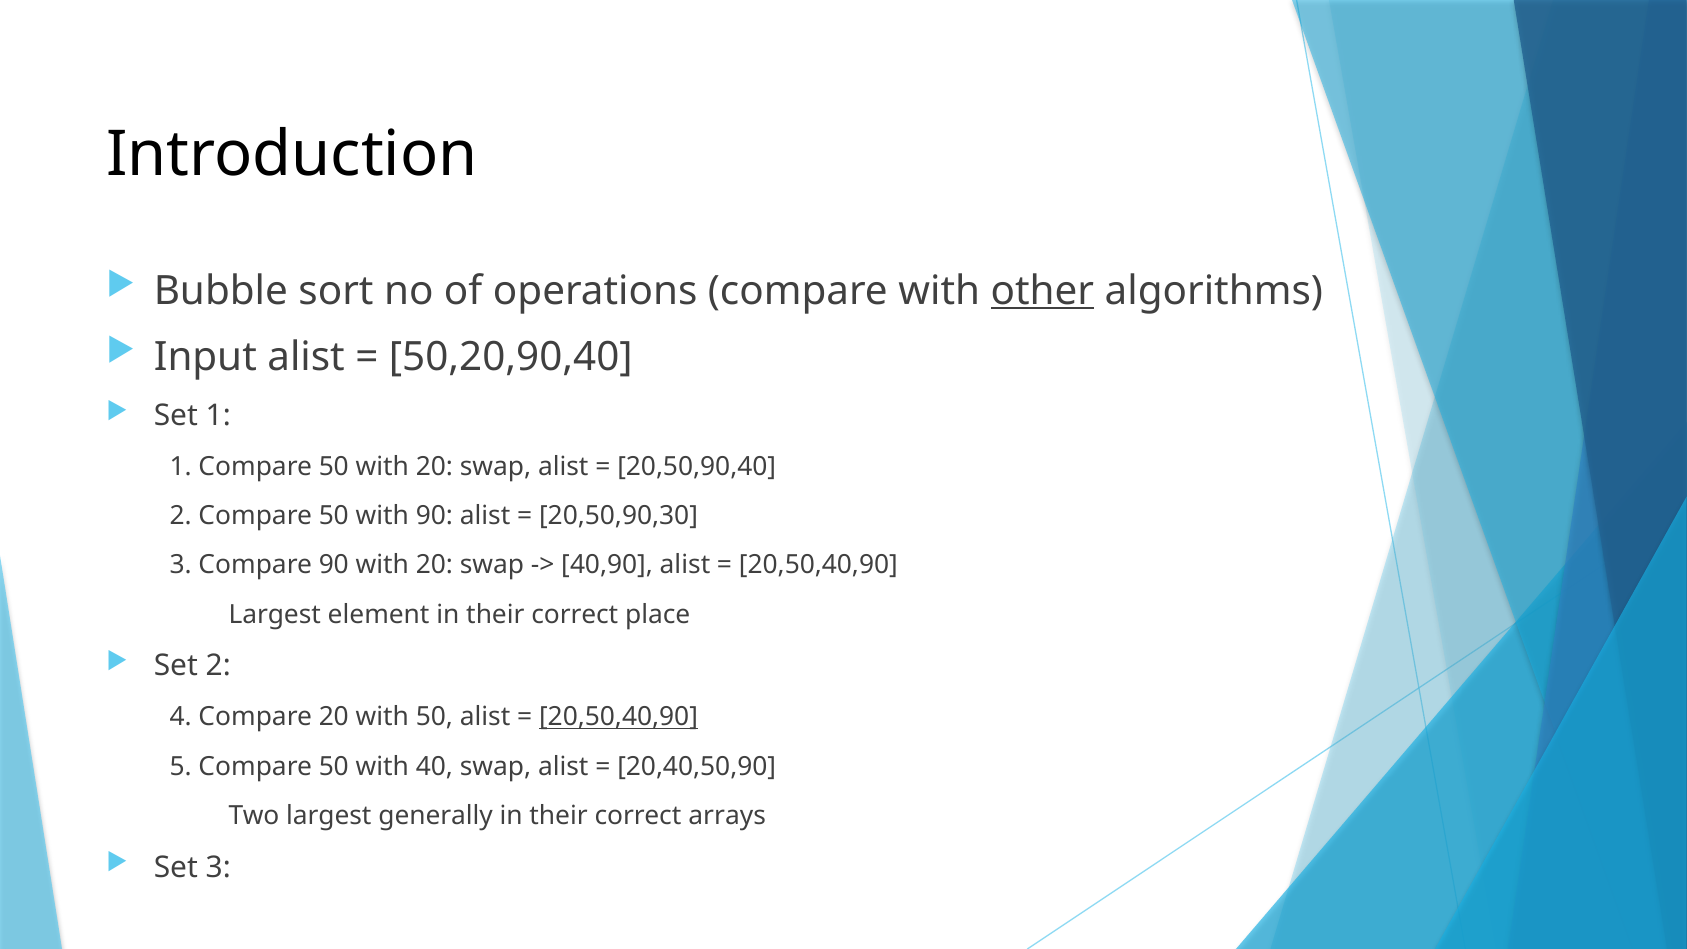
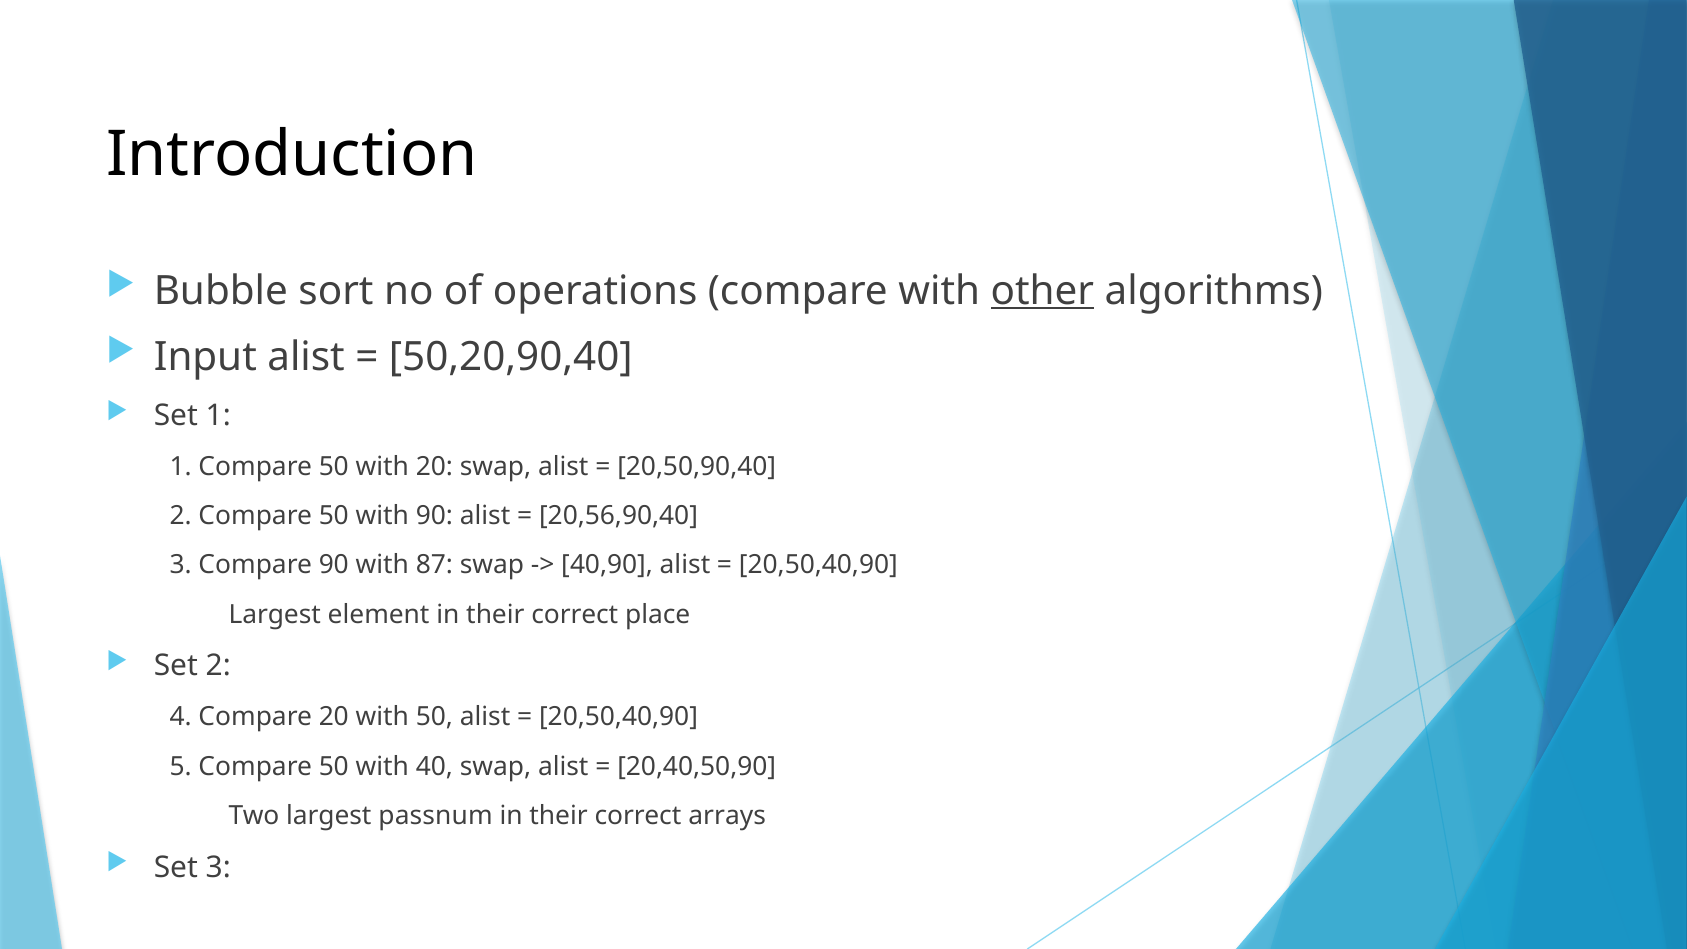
20,50,90,30: 20,50,90,30 -> 20,56,90,40
90 with 20: 20 -> 87
20,50,40,90 at (619, 717) underline: present -> none
generally: generally -> passnum
